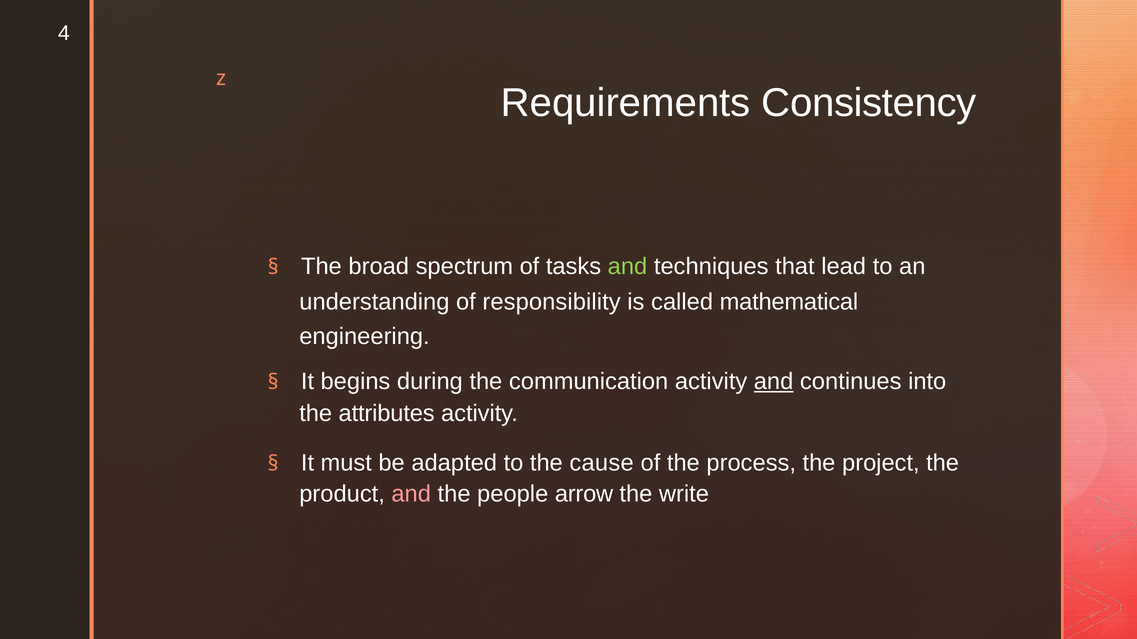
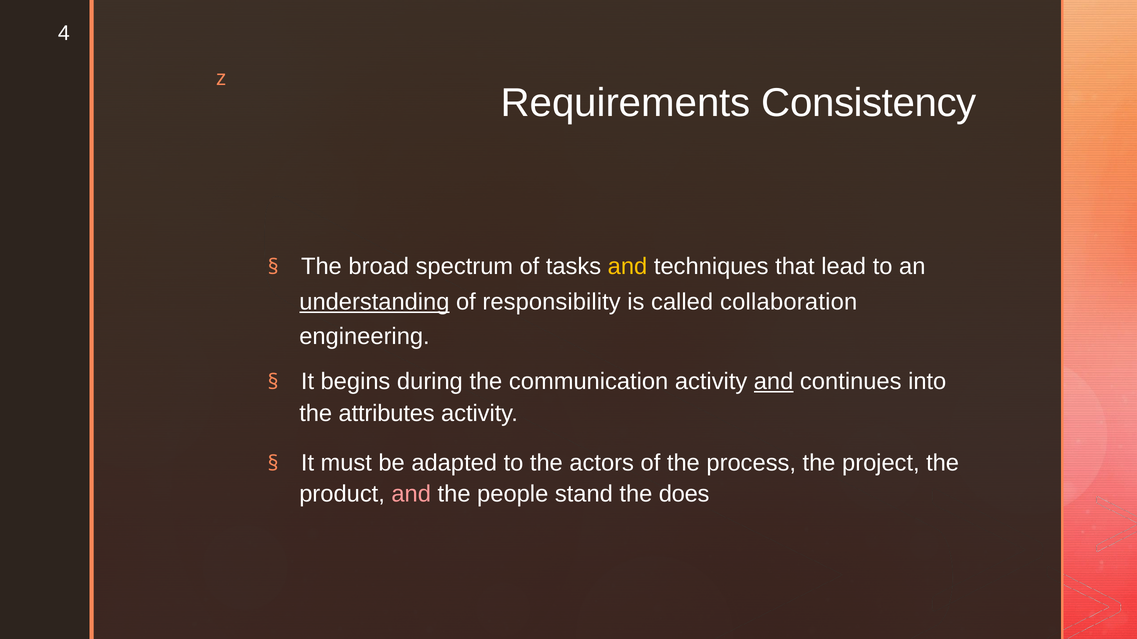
and at (628, 267) colour: light green -> yellow
understanding underline: none -> present
mathematical: mathematical -> collaboration
cause: cause -> actors
arrow: arrow -> stand
write: write -> does
